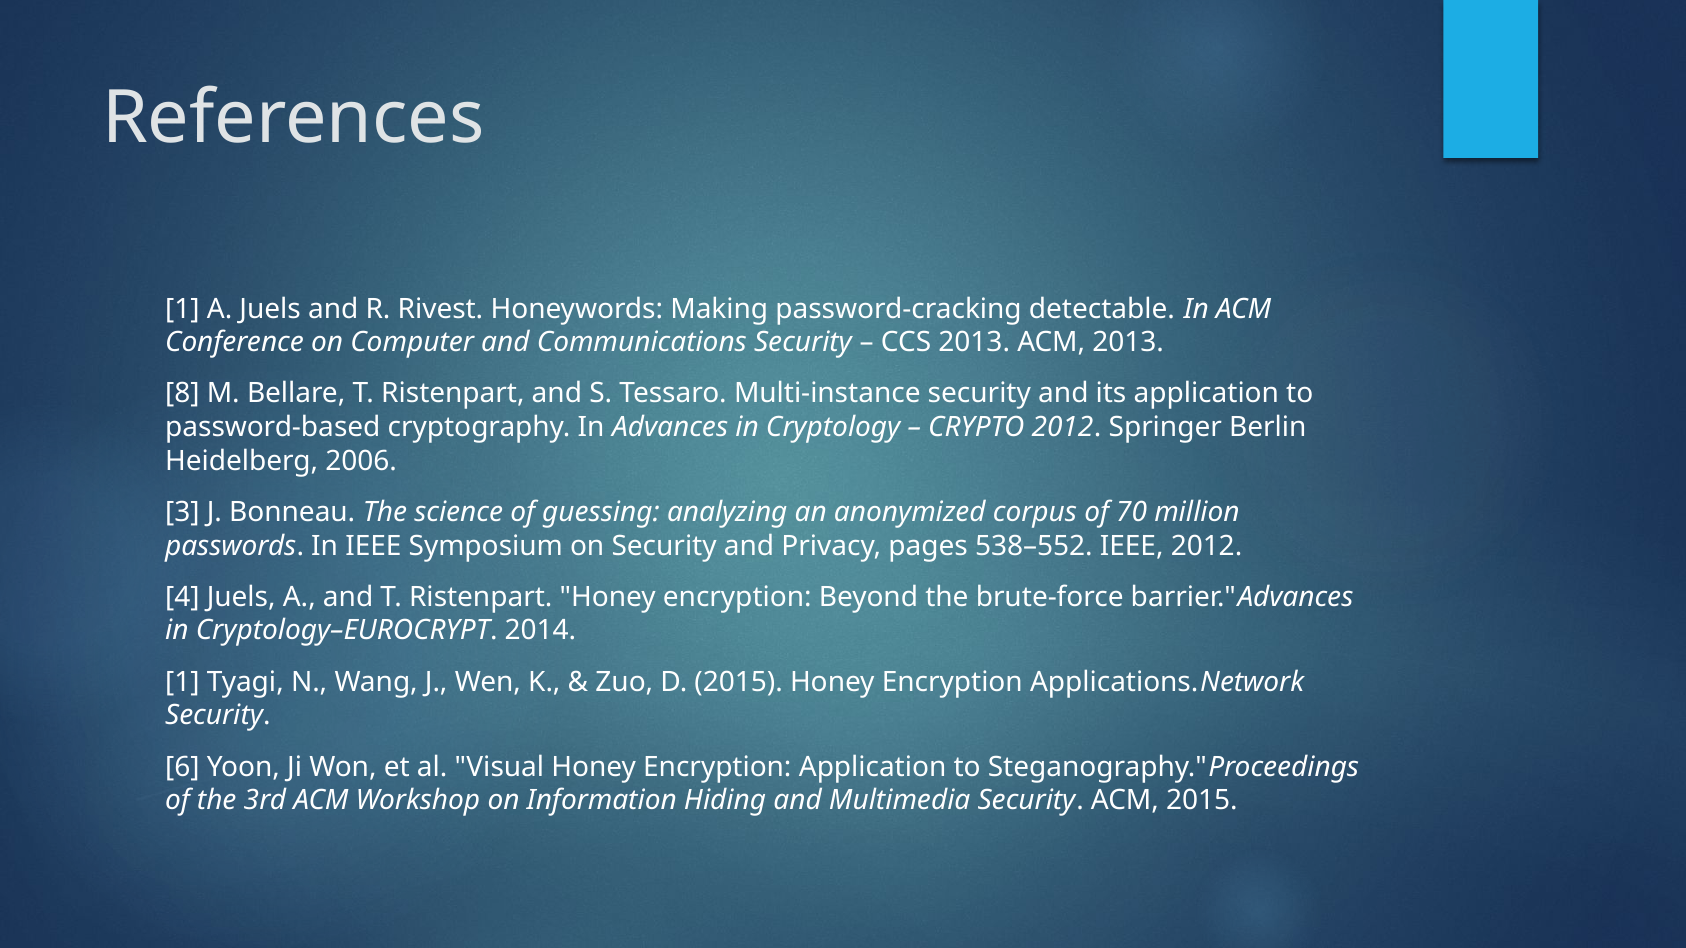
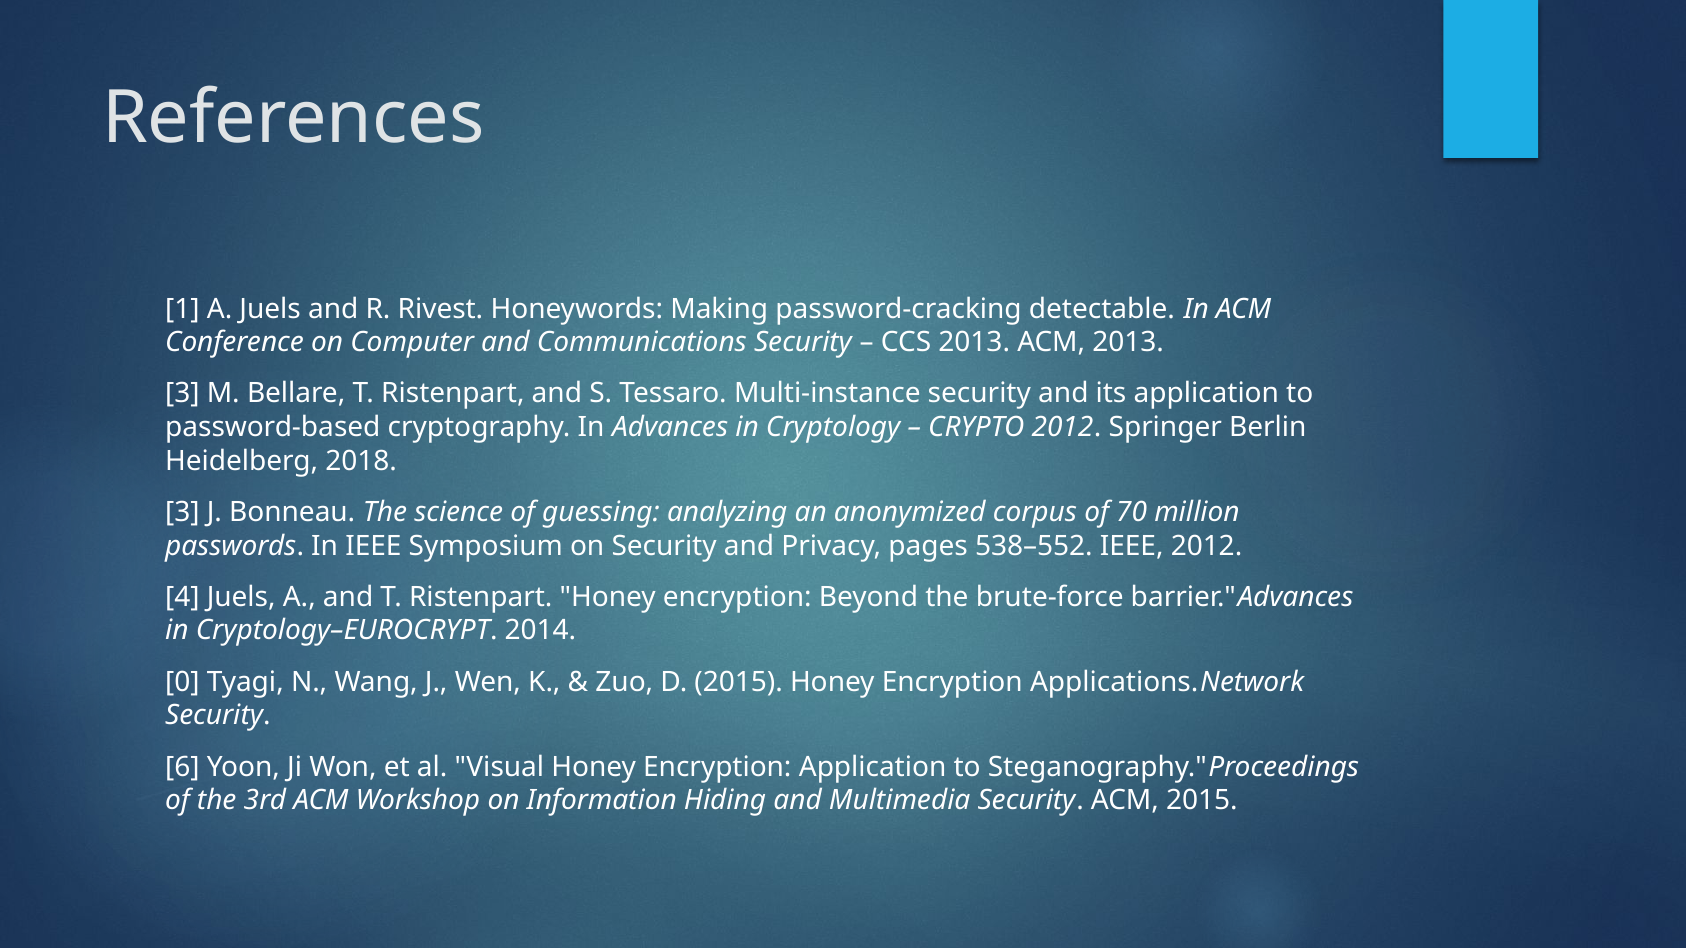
8 at (182, 394): 8 -> 3
2006: 2006 -> 2018
1 at (182, 682): 1 -> 0
